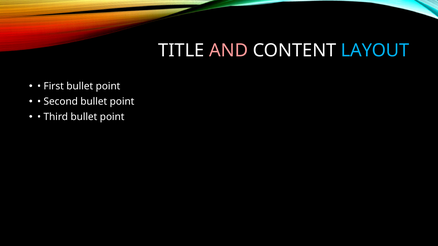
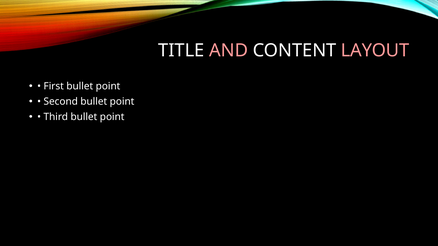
LAYOUT colour: light blue -> pink
